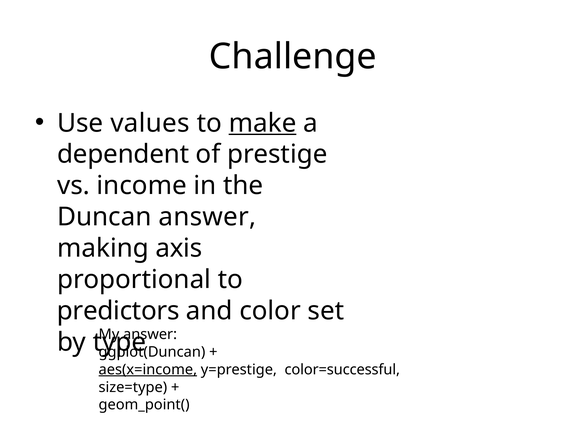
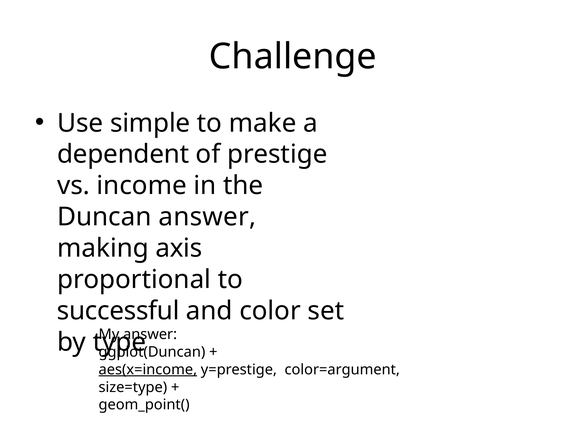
values: values -> simple
make underline: present -> none
predictors: predictors -> successful
color=successful: color=successful -> color=argument
